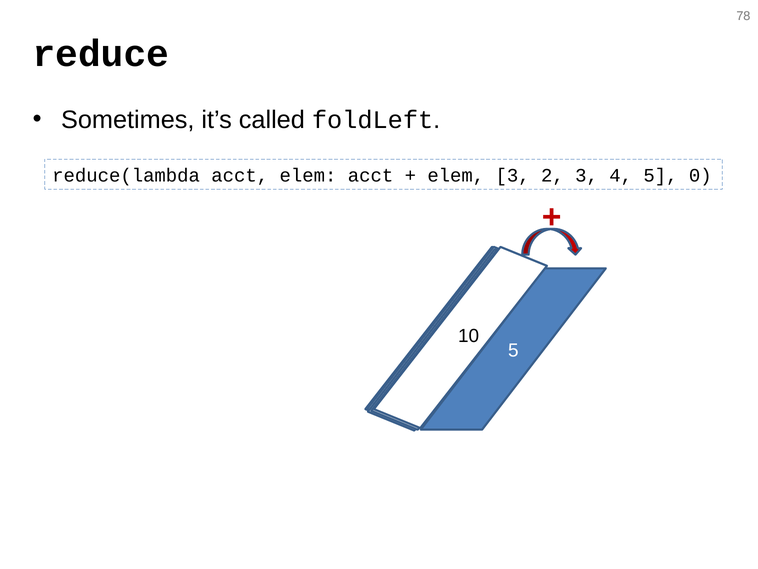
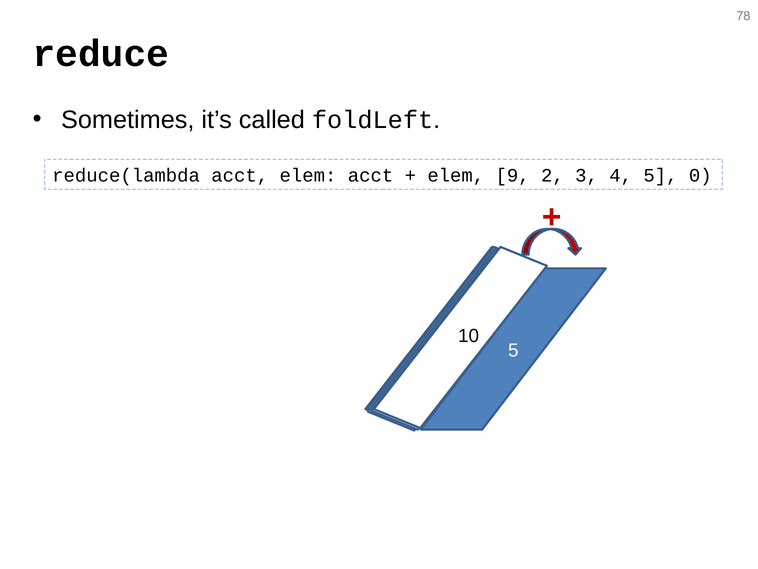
elem 3: 3 -> 9
